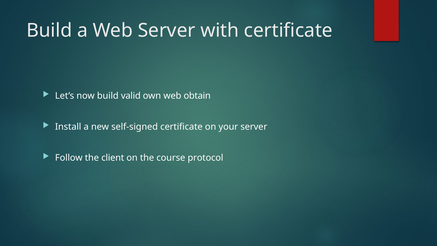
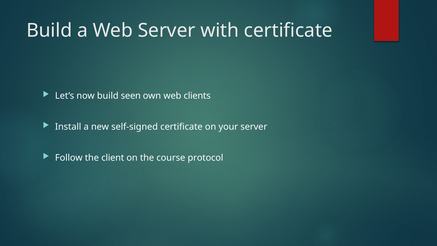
valid: valid -> seen
obtain: obtain -> clients
